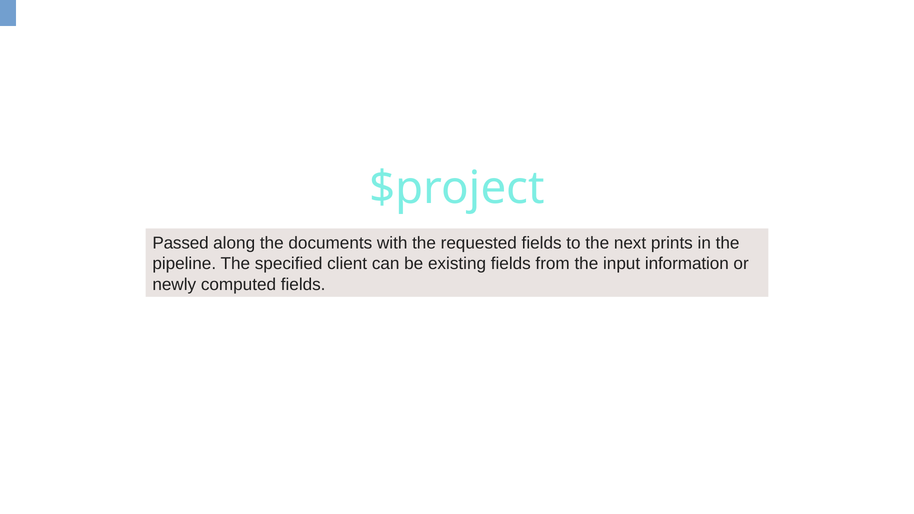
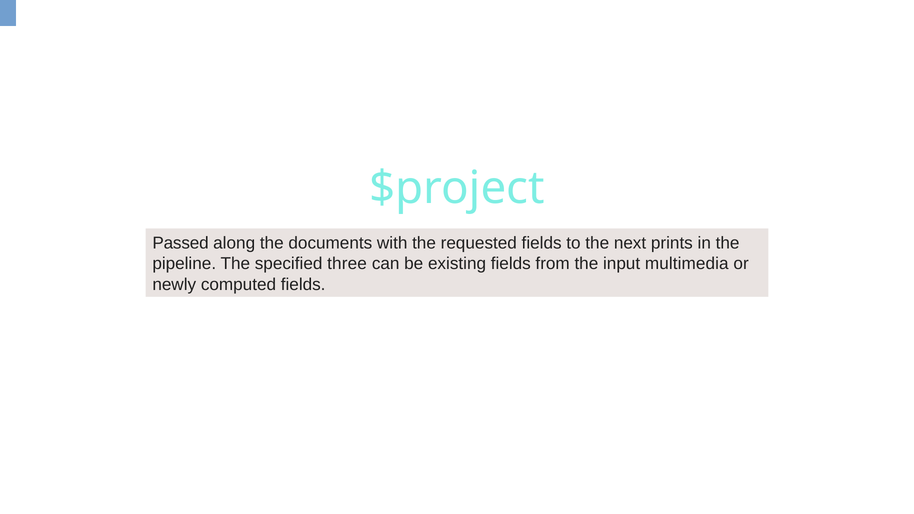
client: client -> three
information: information -> multimedia
